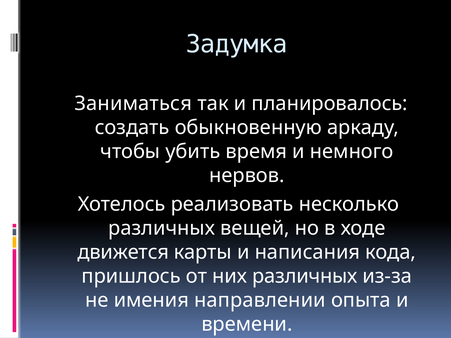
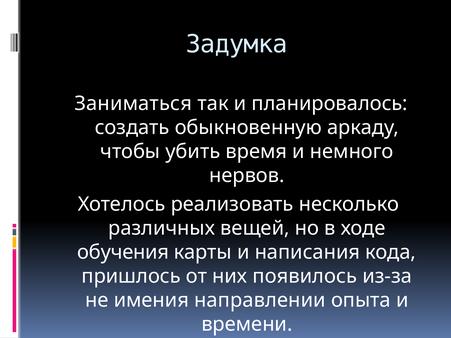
движется: движется -> обучения
них различных: различных -> появилось
